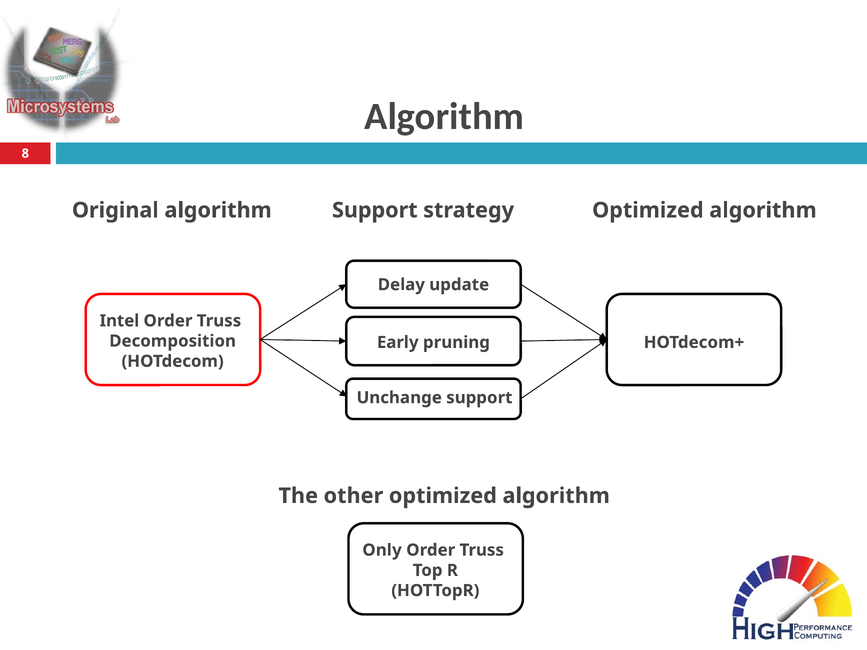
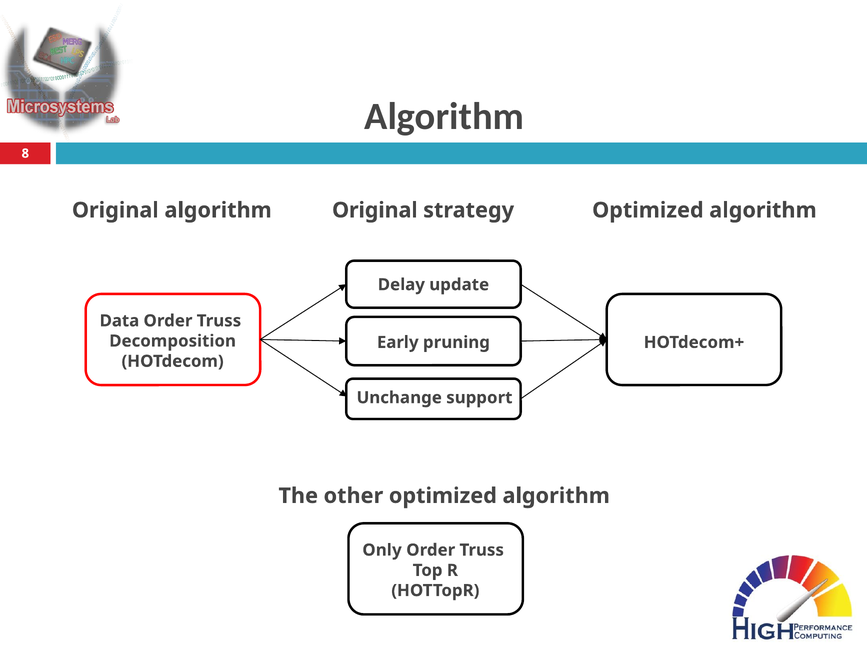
algorithm Support: Support -> Original
Intel: Intel -> Data
